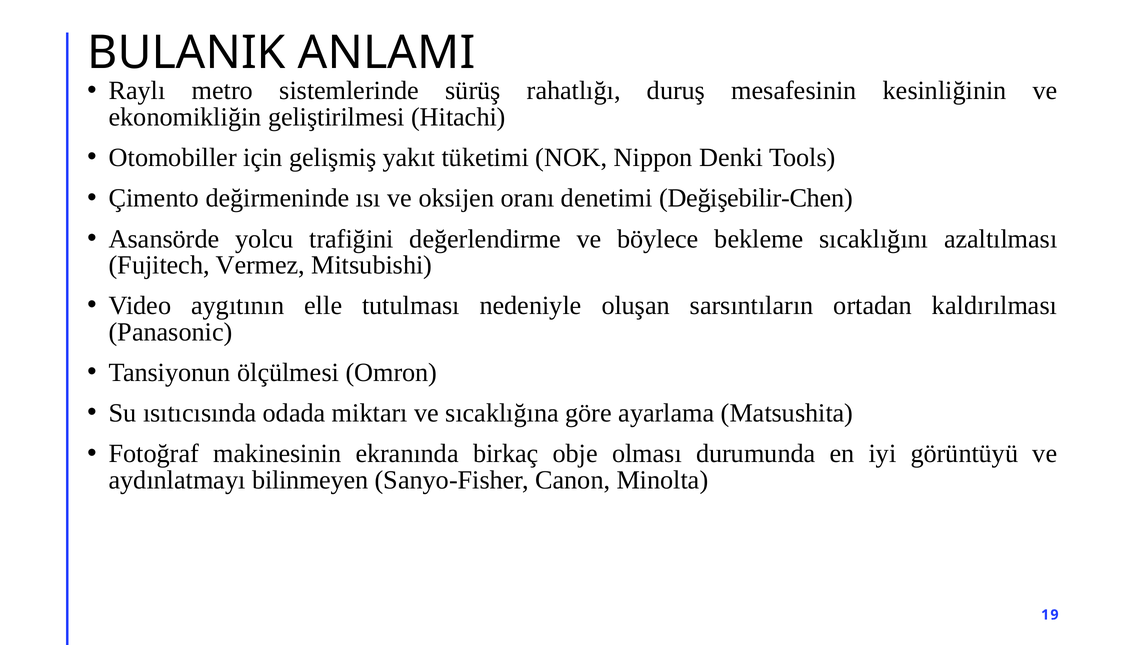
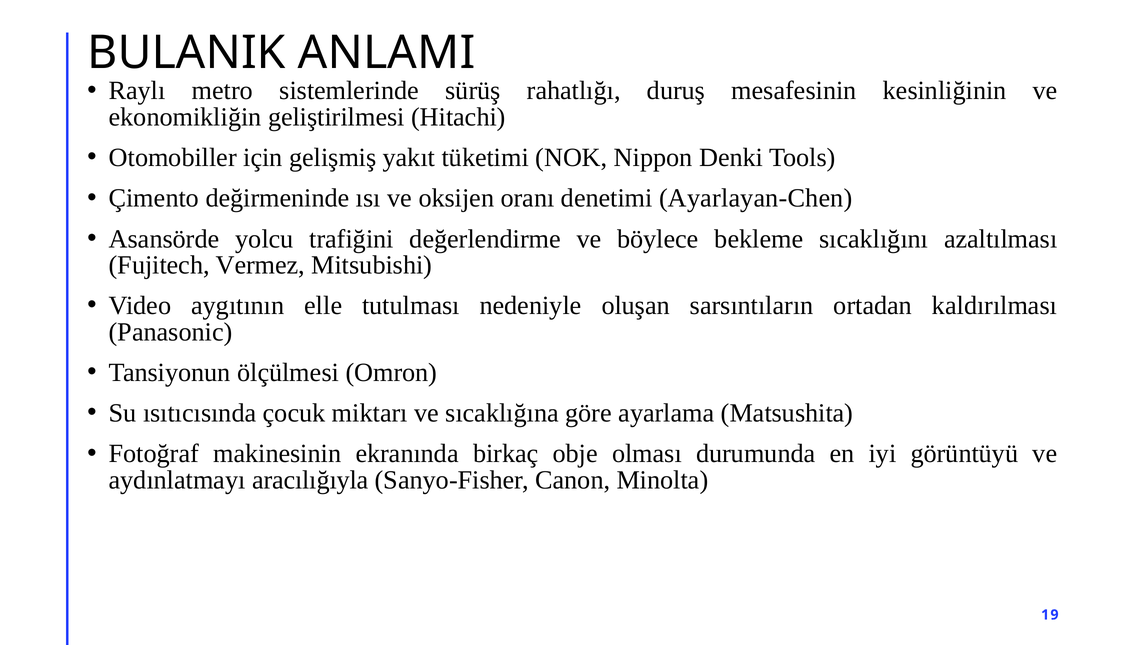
Değişebilir-Chen: Değişebilir-Chen -> Ayarlayan-Chen
odada: odada -> çocuk
bilinmeyen: bilinmeyen -> aracılığıyla
